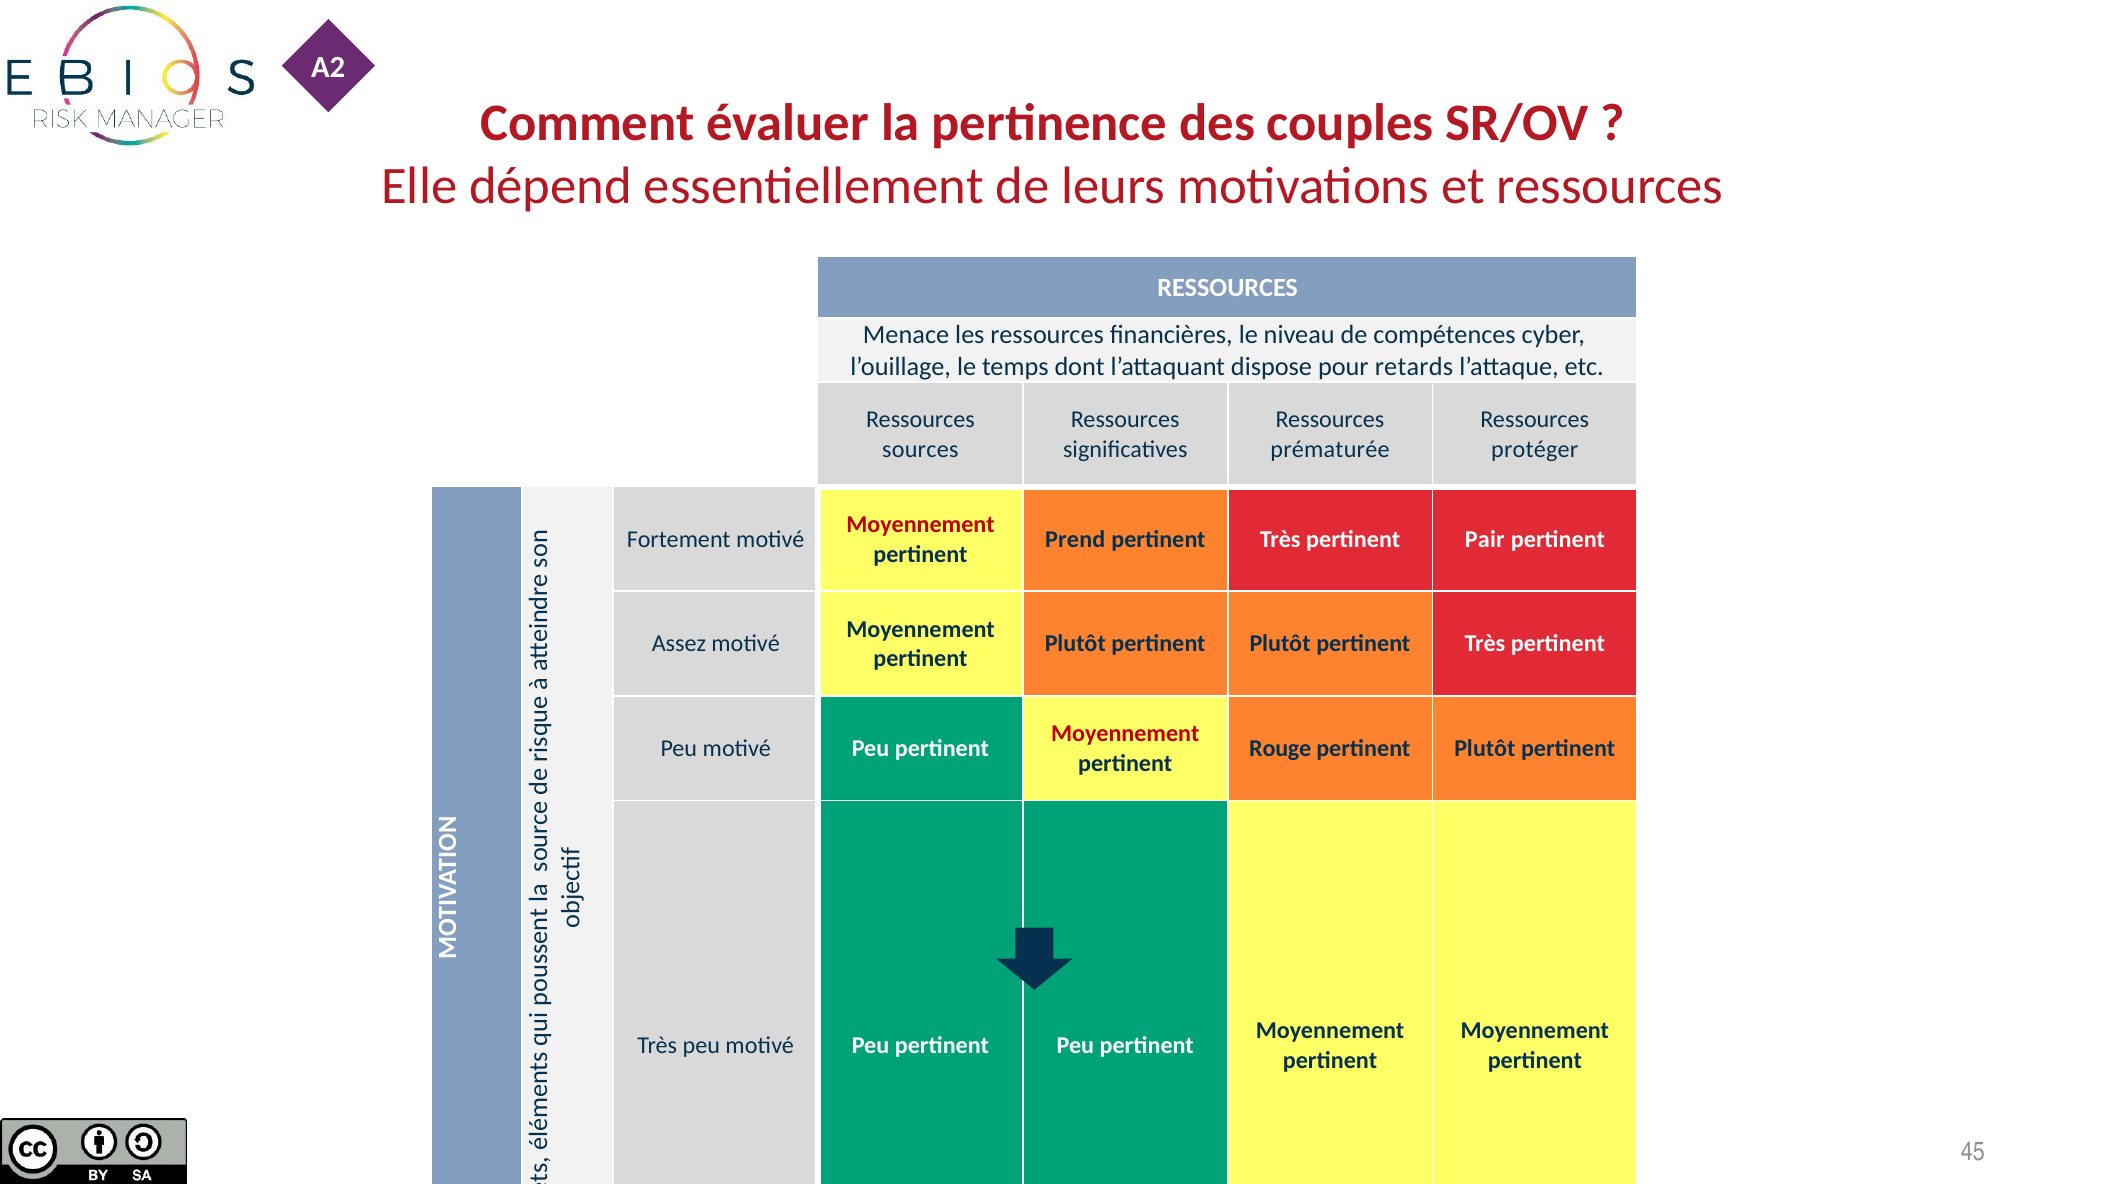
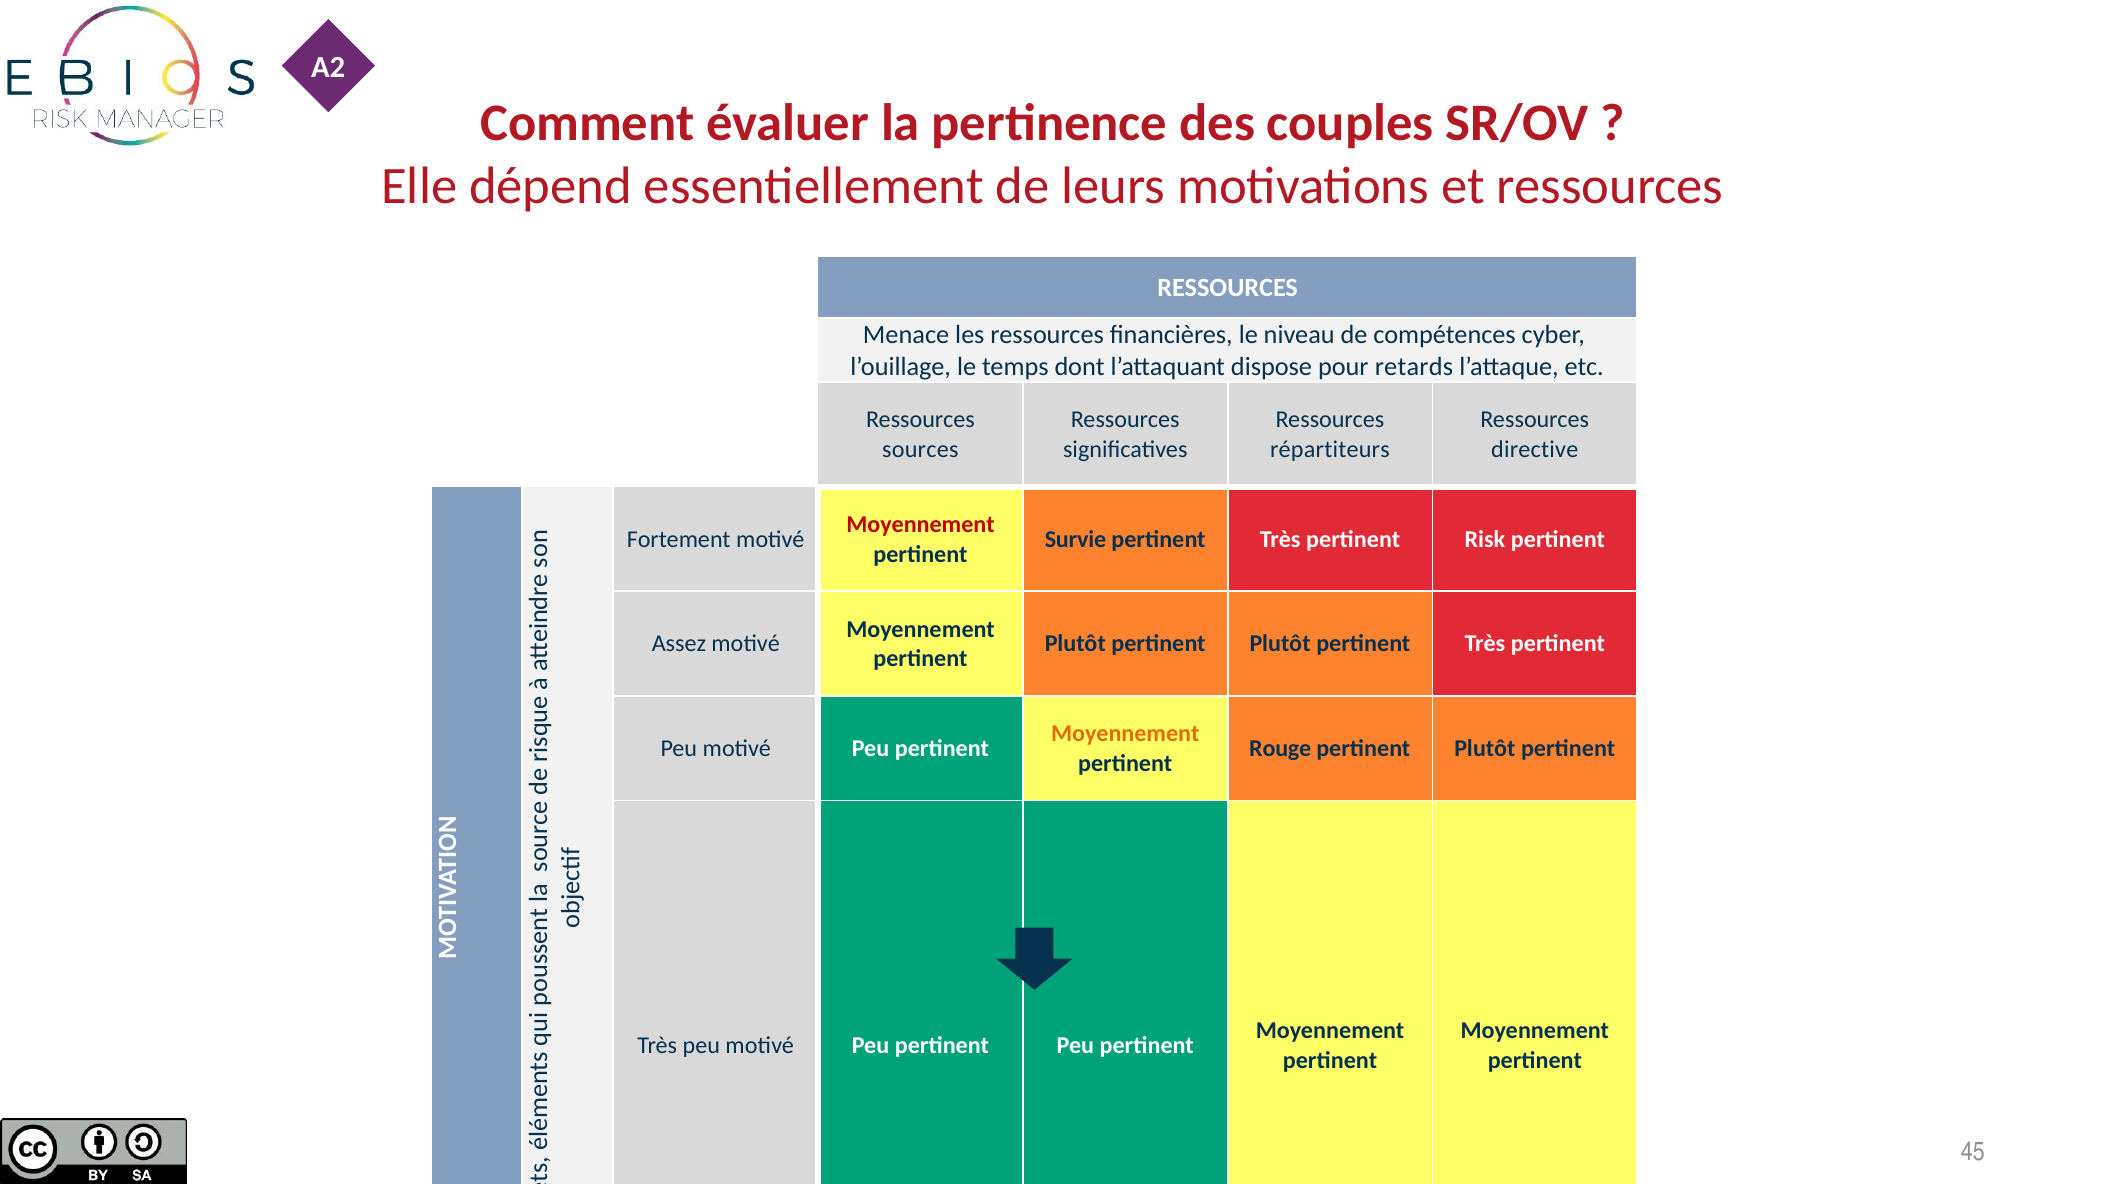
prématurée: prématurée -> répartiteurs
protéger: protéger -> directive
Prend: Prend -> Survie
pertinent Pair: Pair -> Risk
Moyennement at (1125, 734) colour: red -> orange
